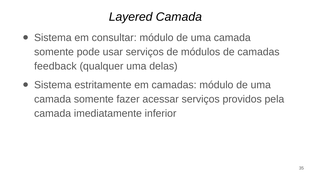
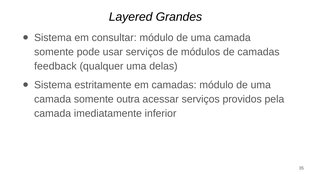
Layered Camada: Camada -> Grandes
fazer: fazer -> outra
